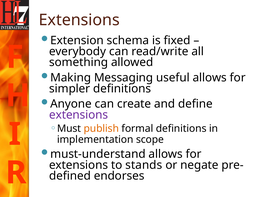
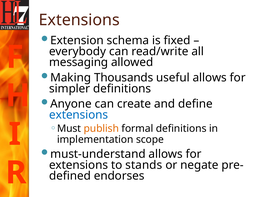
something: something -> messaging
Messaging: Messaging -> Thousands
extensions at (79, 115) colour: purple -> blue
